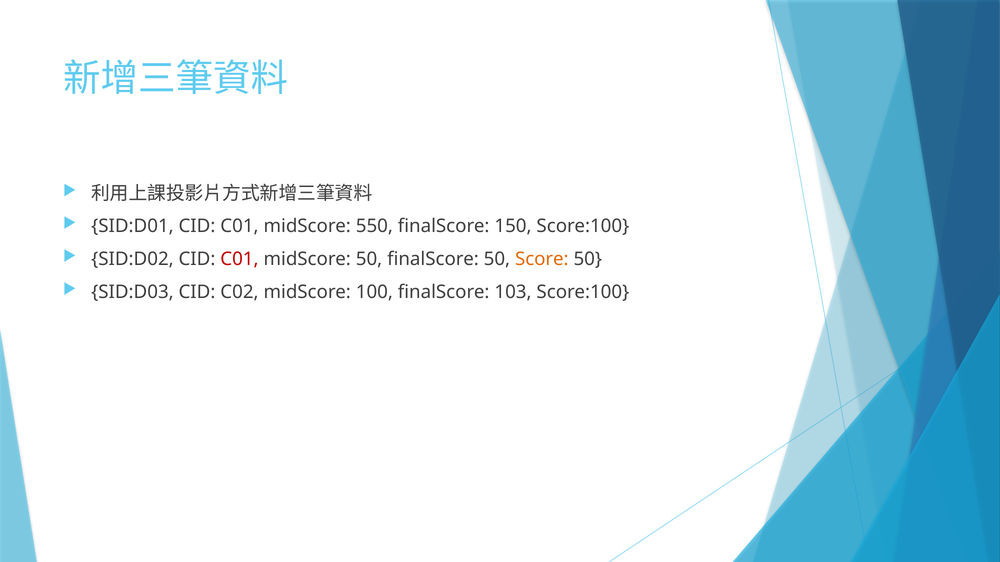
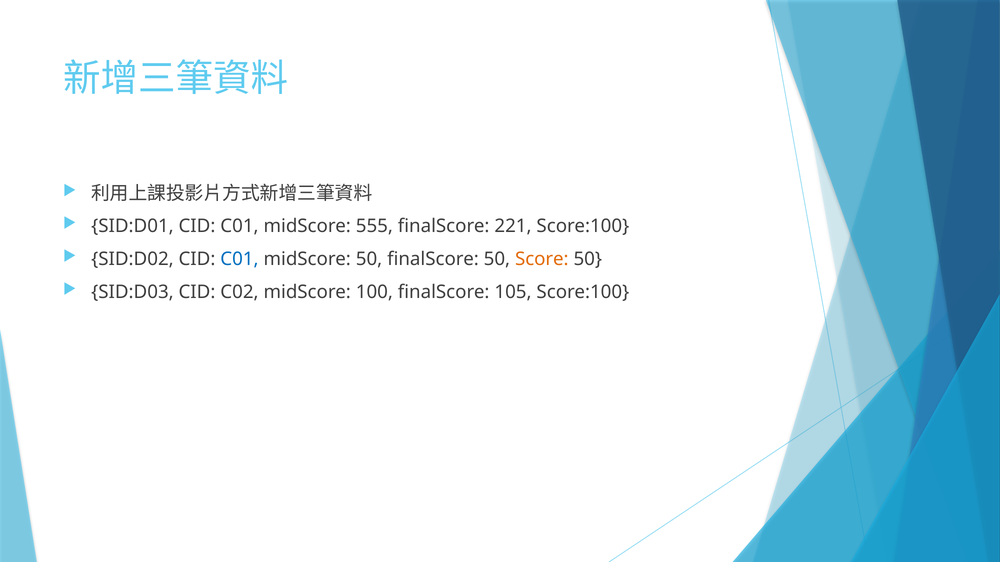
550: 550 -> 555
150: 150 -> 221
C01 at (239, 259) colour: red -> blue
103: 103 -> 105
